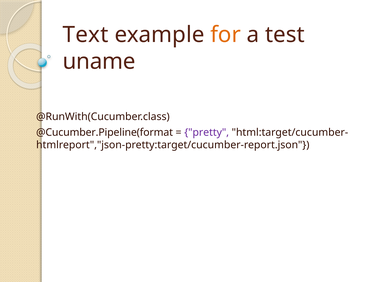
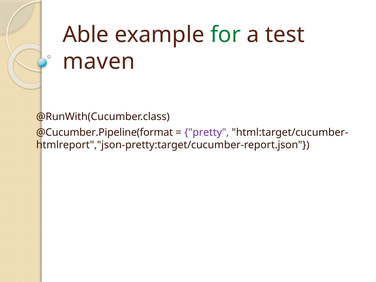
Text: Text -> Able
for colour: orange -> green
uname: uname -> maven
